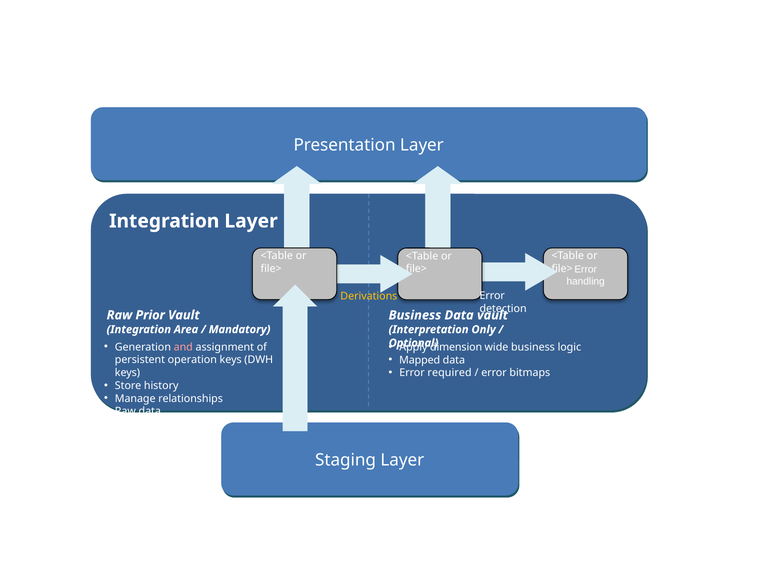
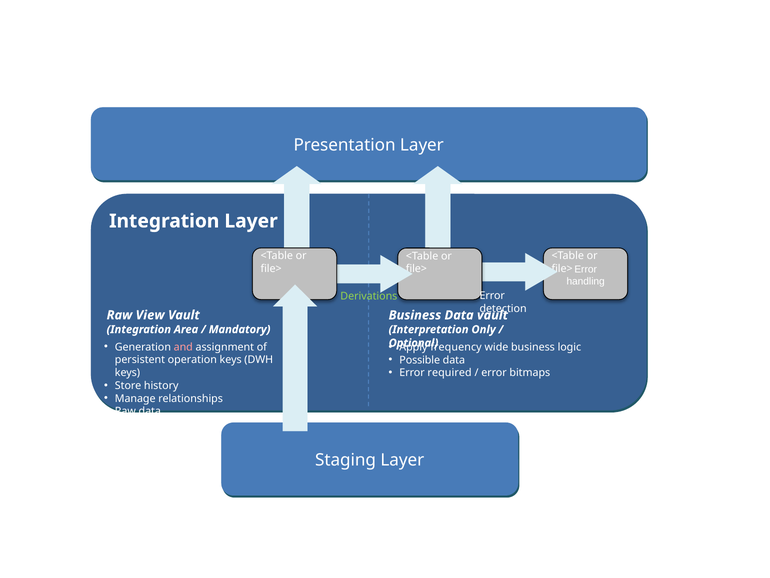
Derivations colour: yellow -> light green
Prior: Prior -> View
dimension: dimension -> frequency
Mapped: Mapped -> Possible
